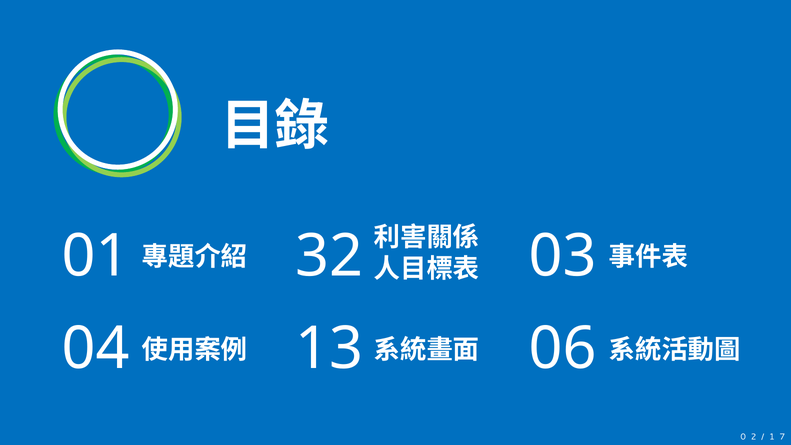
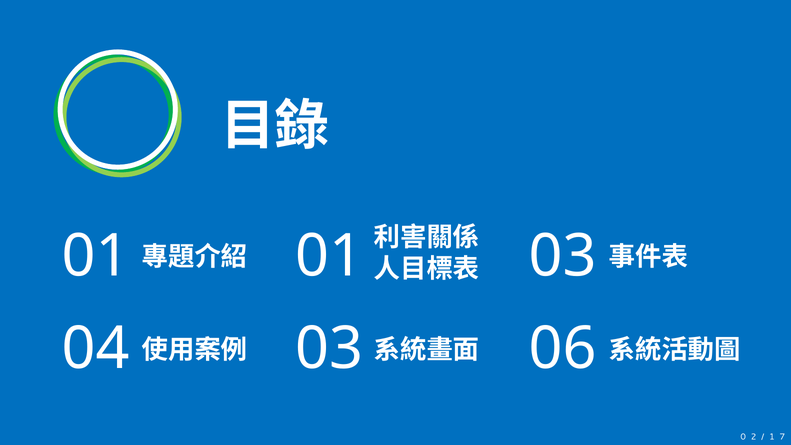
01 32: 32 -> 01
13 at (329, 349): 13 -> 03
